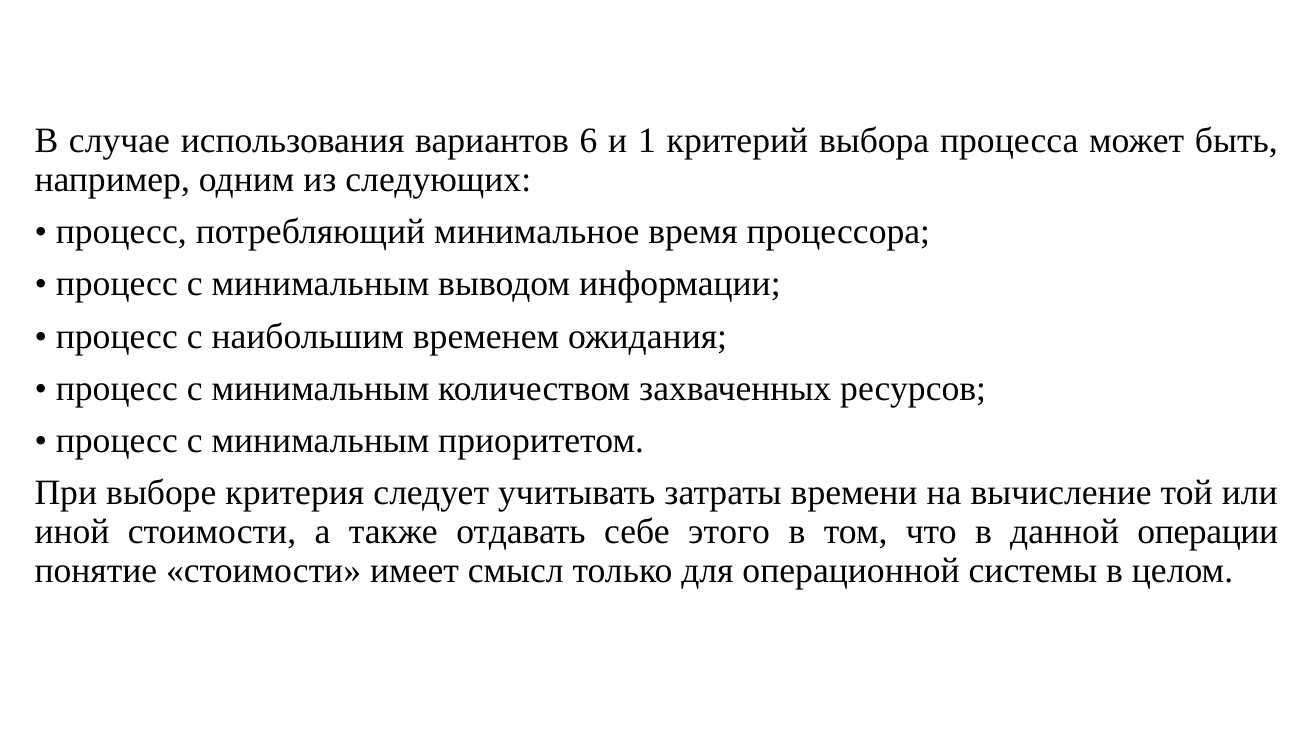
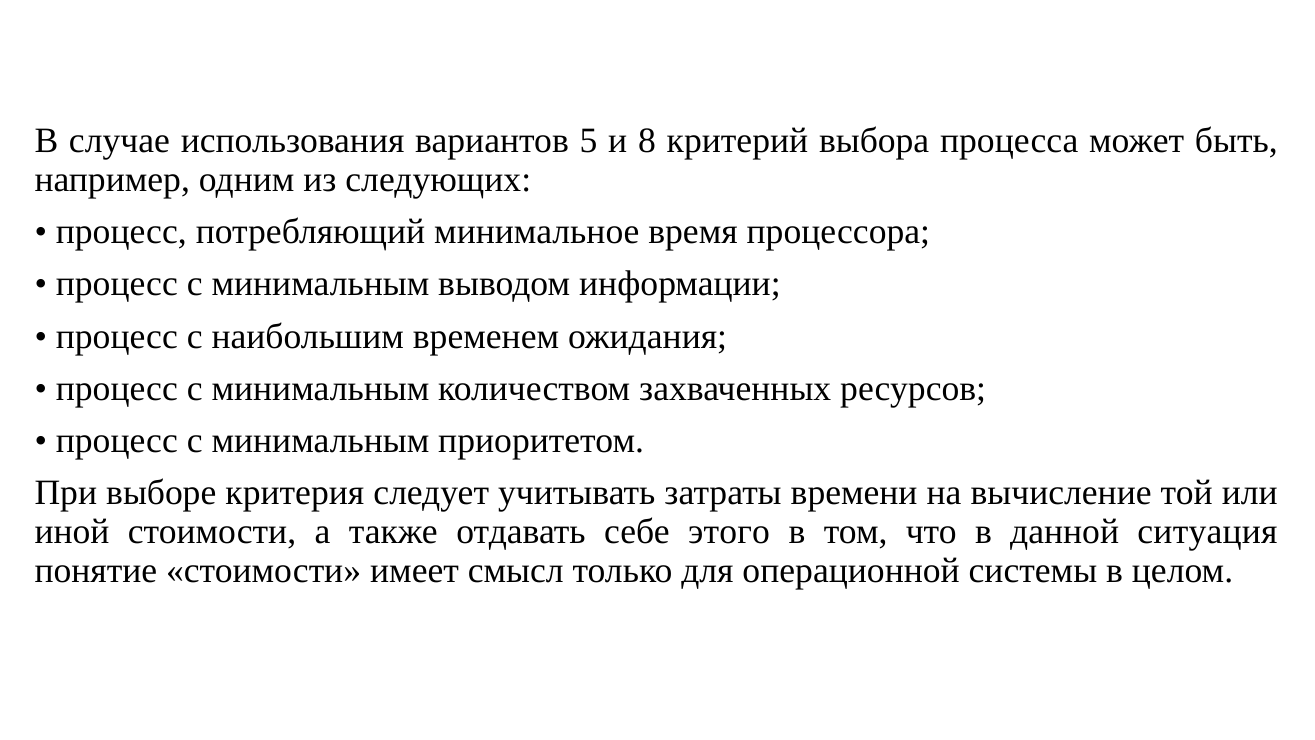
6: 6 -> 5
1: 1 -> 8
операции: операции -> ситуация
